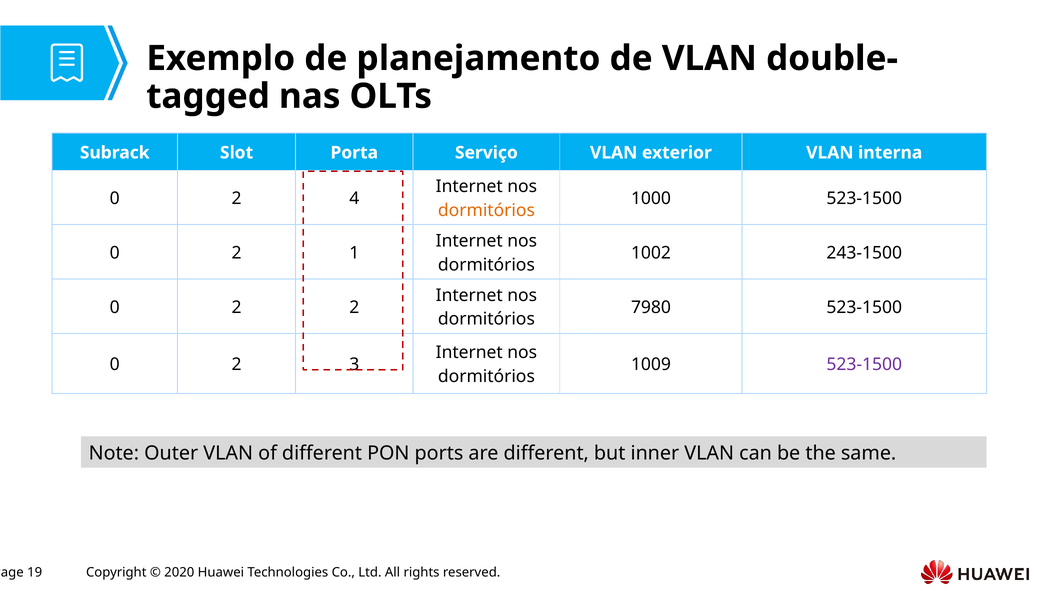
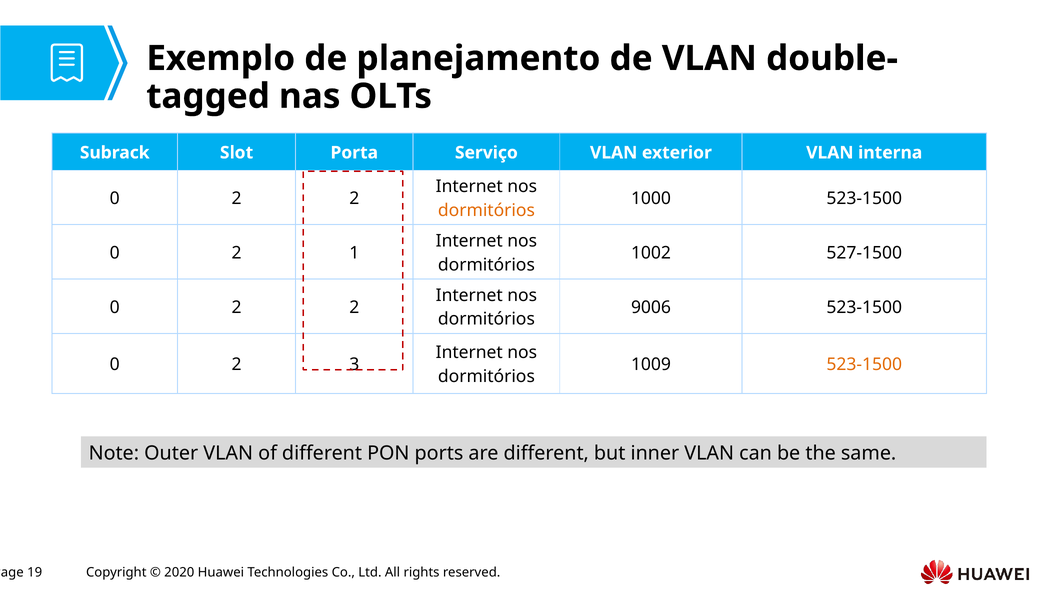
4 at (354, 199): 4 -> 2
243-1500: 243-1500 -> 527-1500
7980: 7980 -> 9006
523-1500 at (864, 365) colour: purple -> orange
